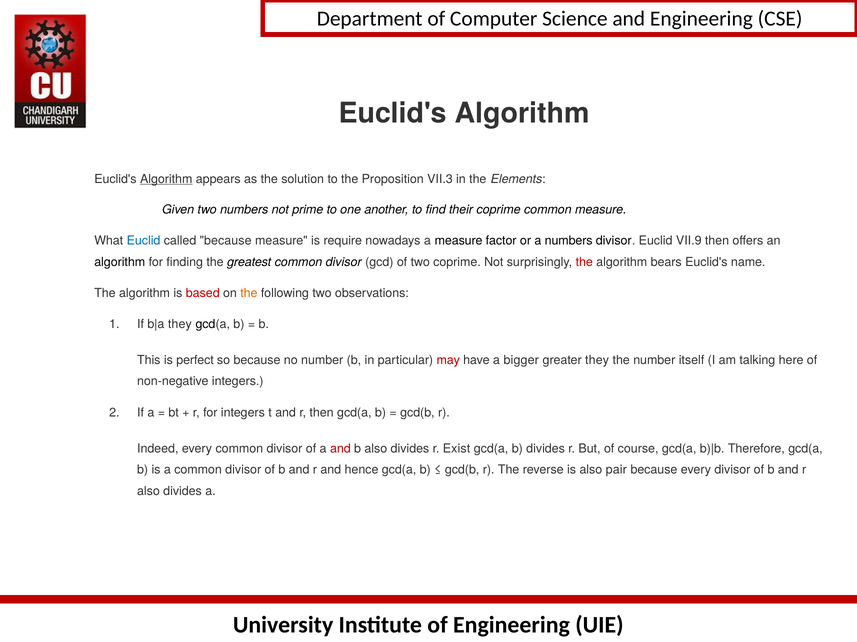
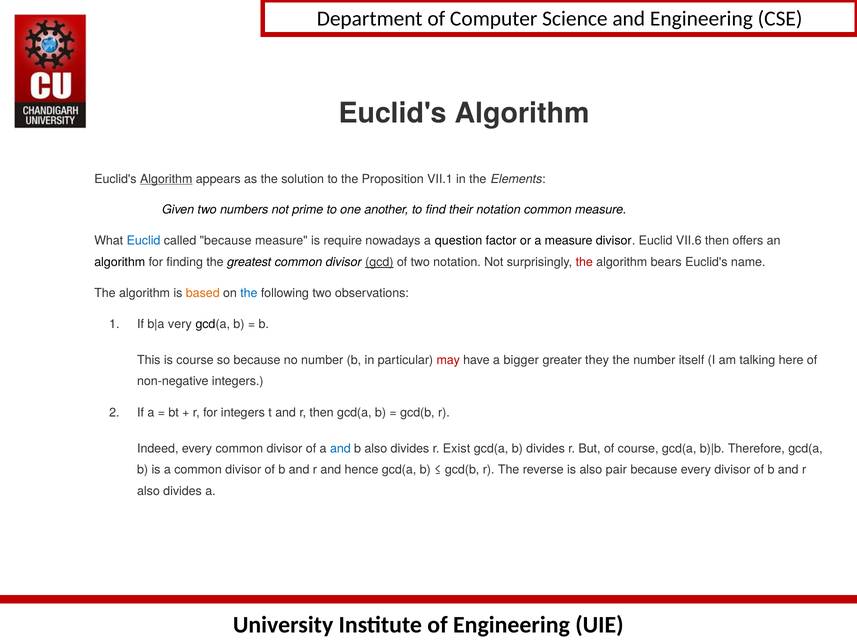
VII.3: VII.3 -> VII.1
their coprime: coprime -> notation
a measure: measure -> question
a numbers: numbers -> measure
VII.9: VII.9 -> VII.6
gcd underline: none -> present
two coprime: coprime -> notation
based colour: red -> orange
the at (249, 293) colour: orange -> blue
they at (180, 325): they -> very
is perfect: perfect -> course
and at (340, 449) colour: red -> blue
